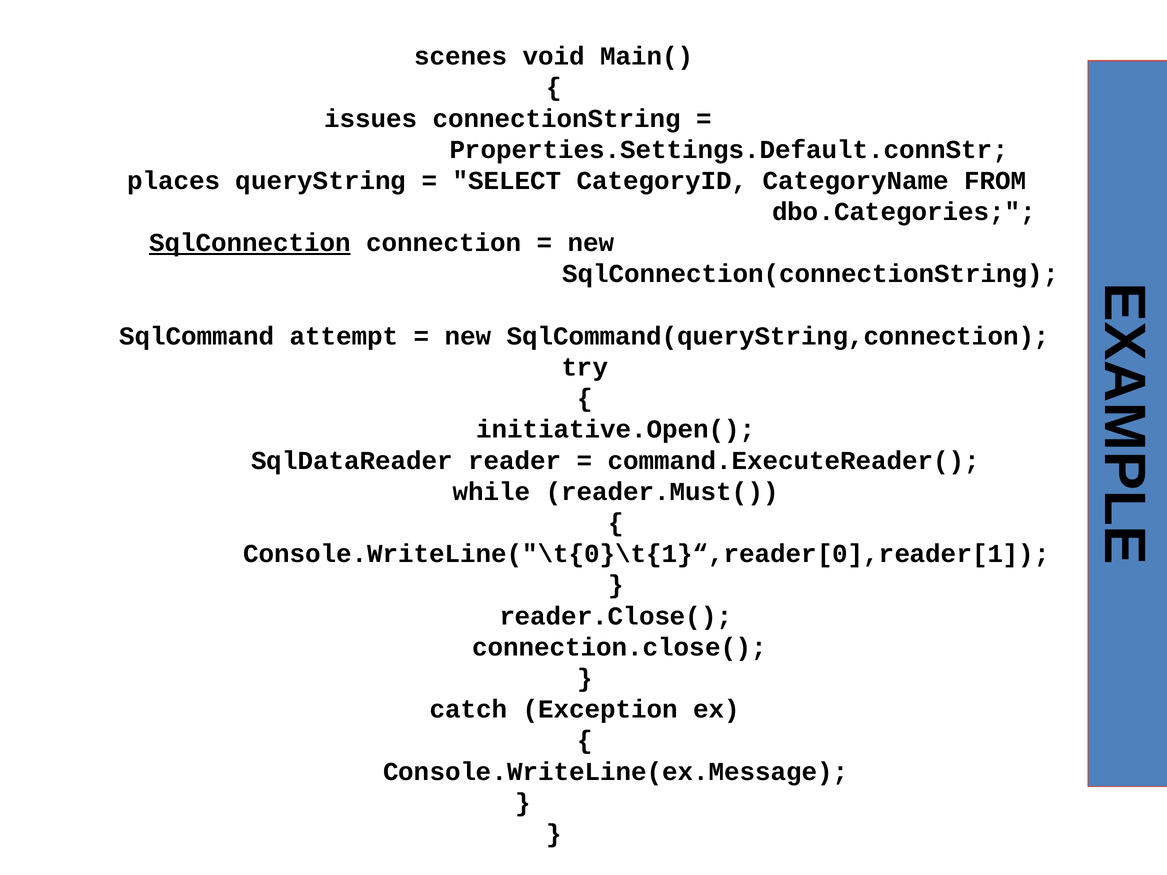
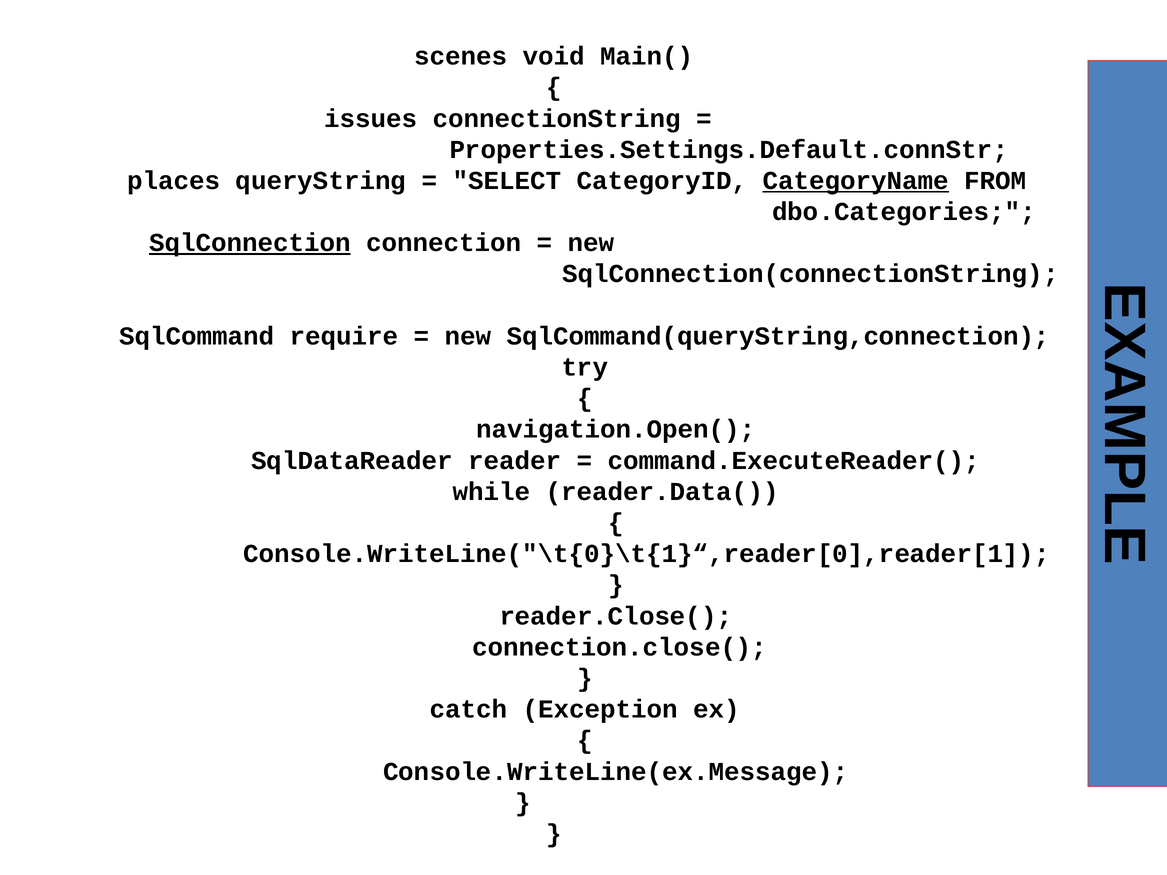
CategoryName underline: none -> present
attempt: attempt -> require
initiative.Open(: initiative.Open( -> navigation.Open(
reader.Must(: reader.Must( -> reader.Data(
